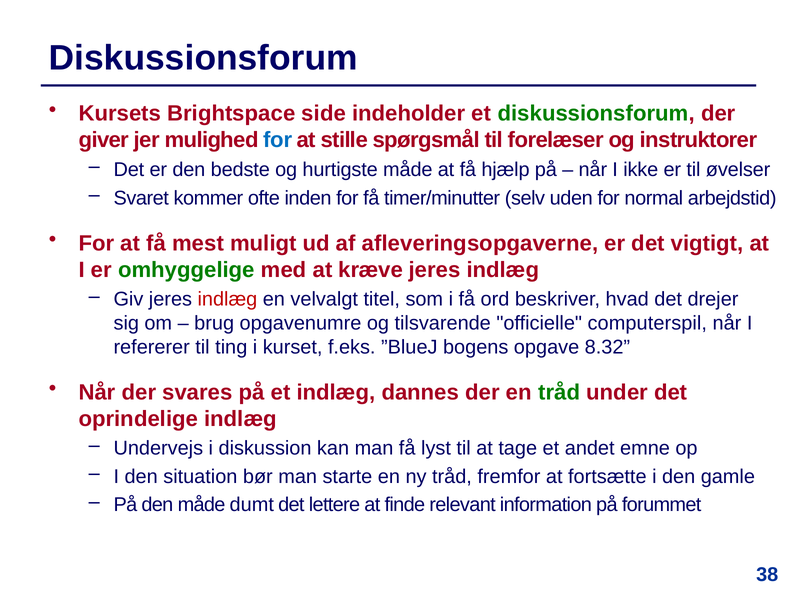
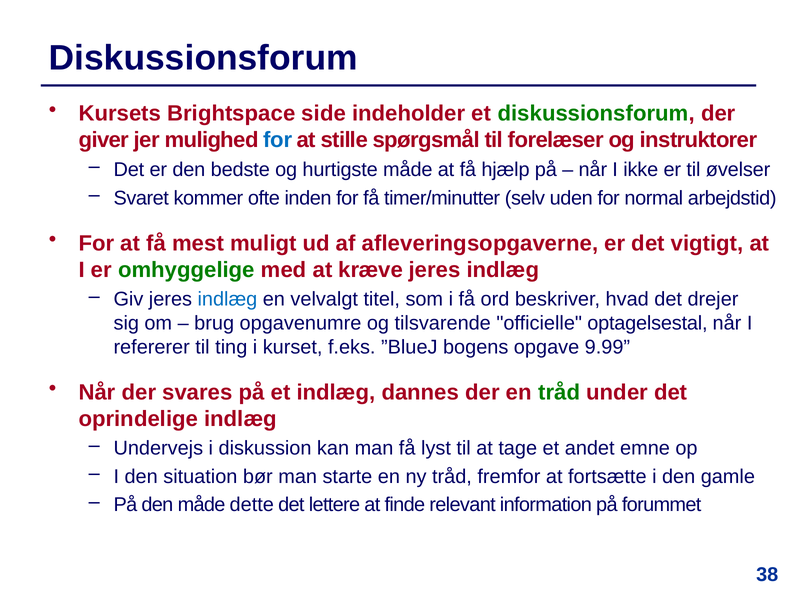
indlæg at (227, 300) colour: red -> blue
computerspil: computerspil -> optagelsestal
8.32: 8.32 -> 9.99
dumt: dumt -> dette
